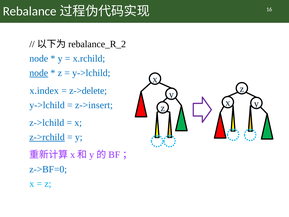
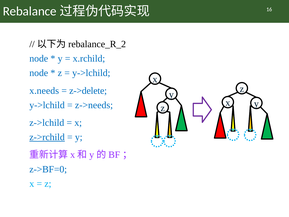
node at (39, 73) underline: present -> none
x.index: x.index -> x.needs
z->insert: z->insert -> z->needs
